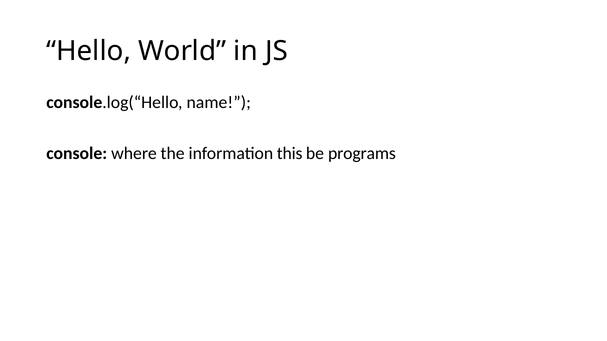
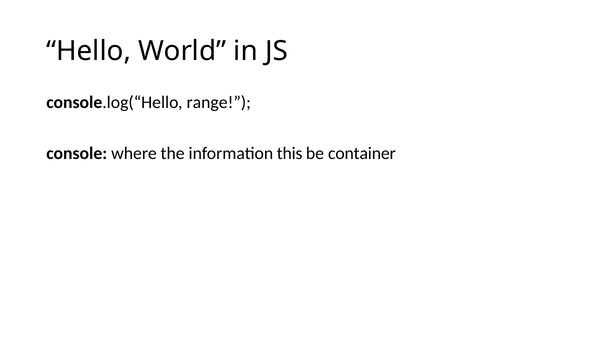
name: name -> range
programs: programs -> container
